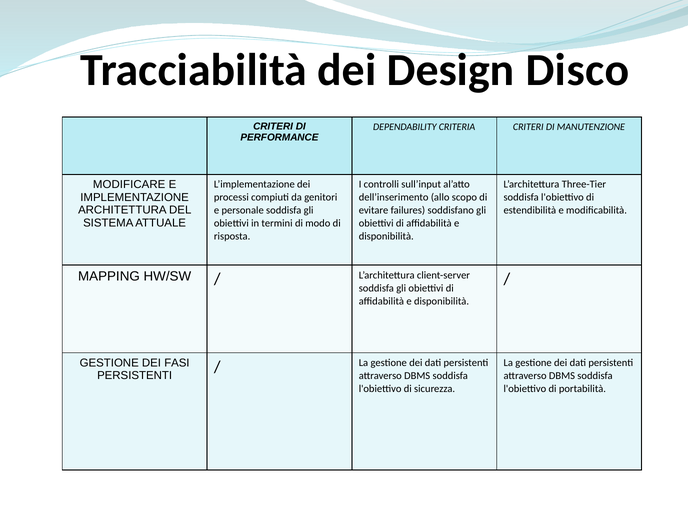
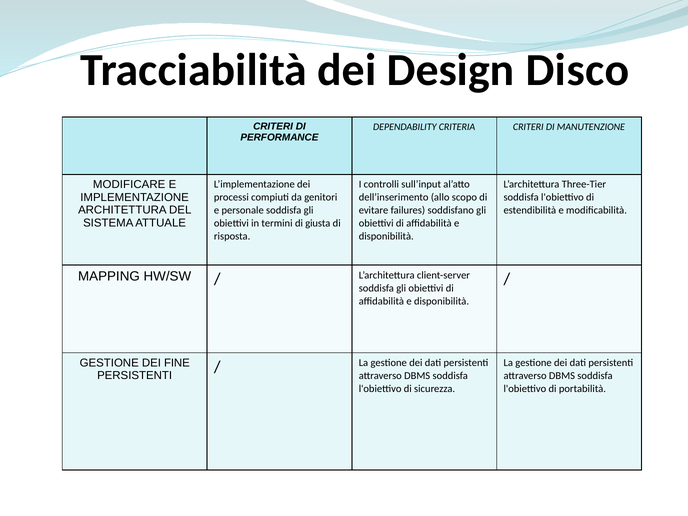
modo: modo -> giusta
FASI: FASI -> FINE
